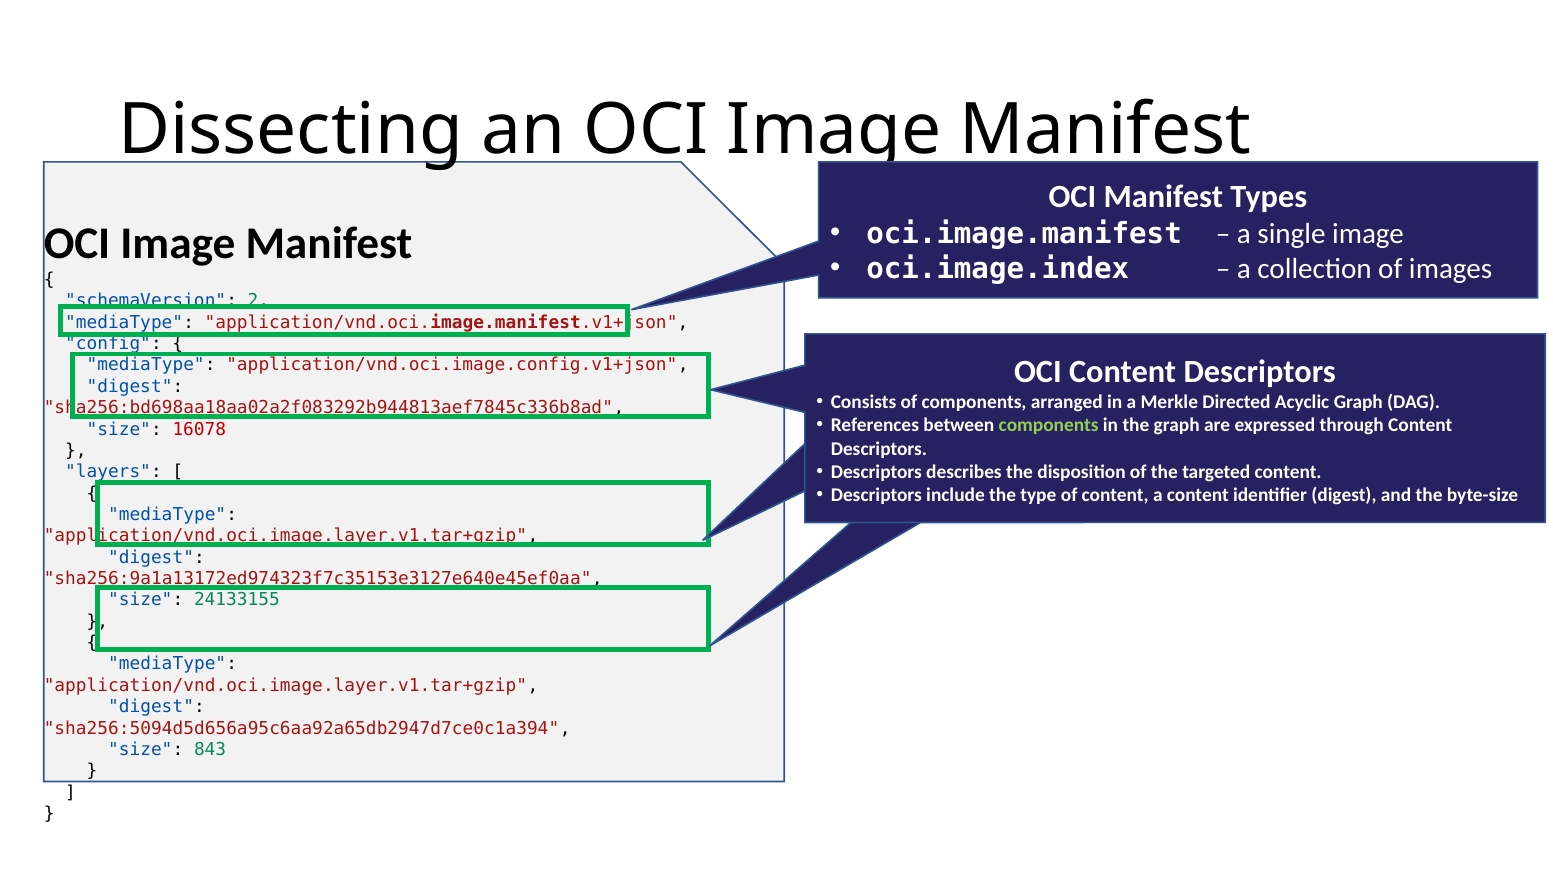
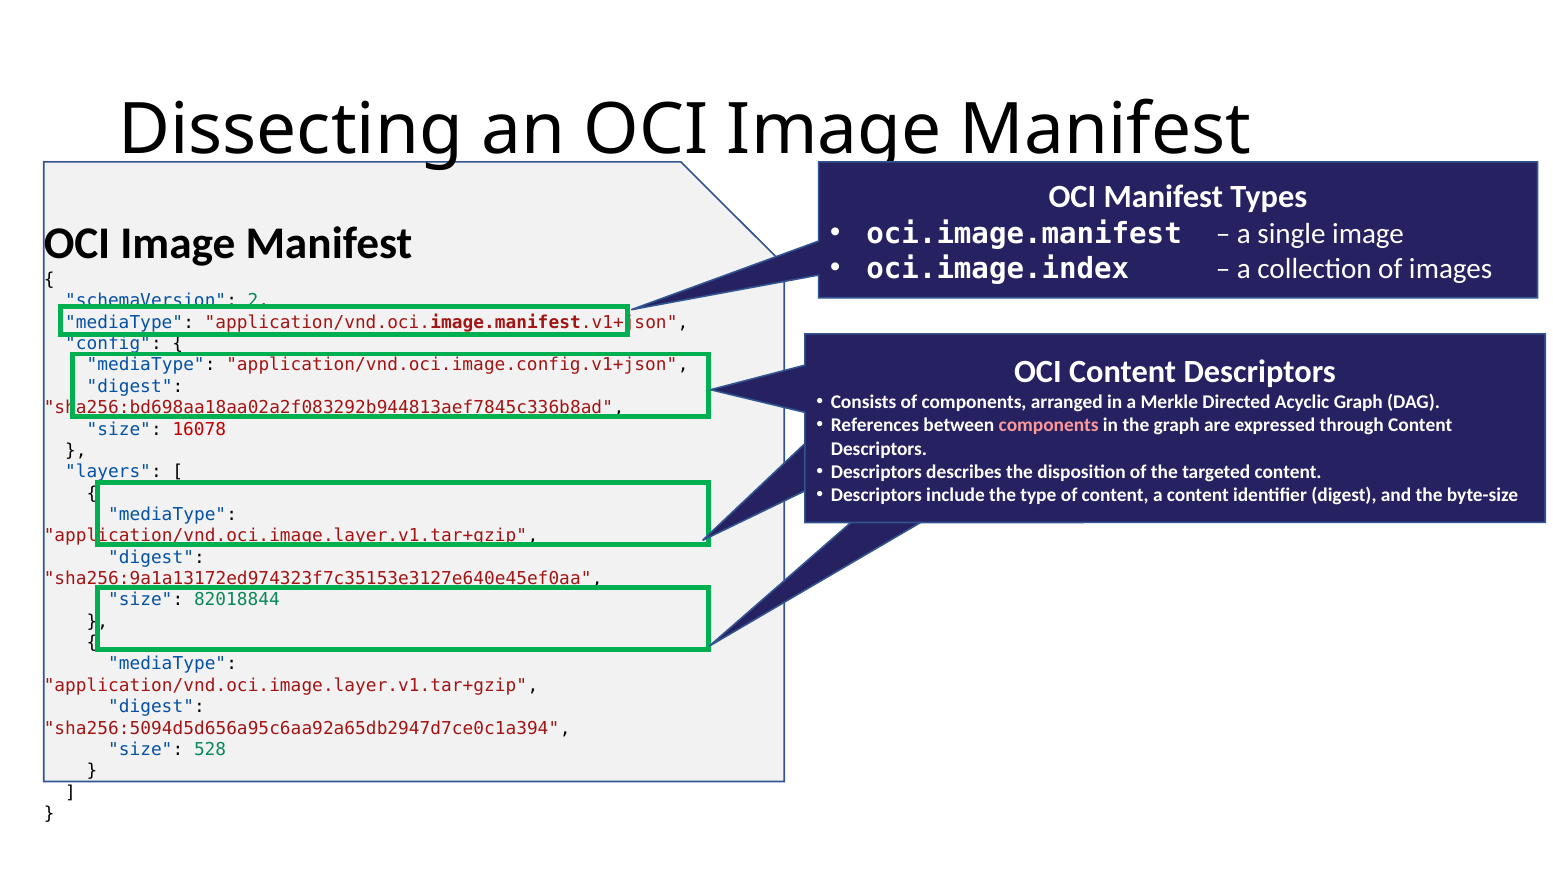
components at (1049, 426) colour: light green -> pink
24133155: 24133155 -> 82018844
843: 843 -> 528
